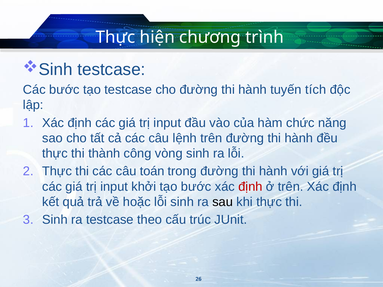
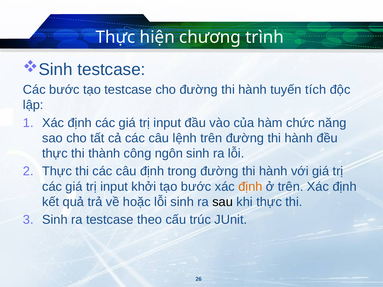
vòng: vòng -> ngôn
câu toán: toán -> định
định at (250, 187) colour: red -> orange
